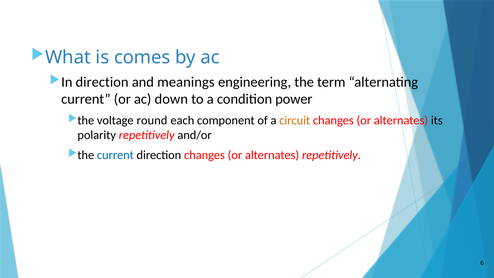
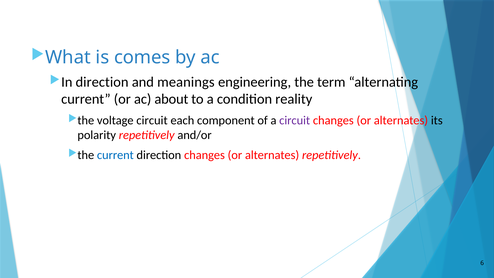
down: down -> about
power: power -> reality
voltage round: round -> circuit
circuit at (295, 120) colour: orange -> purple
